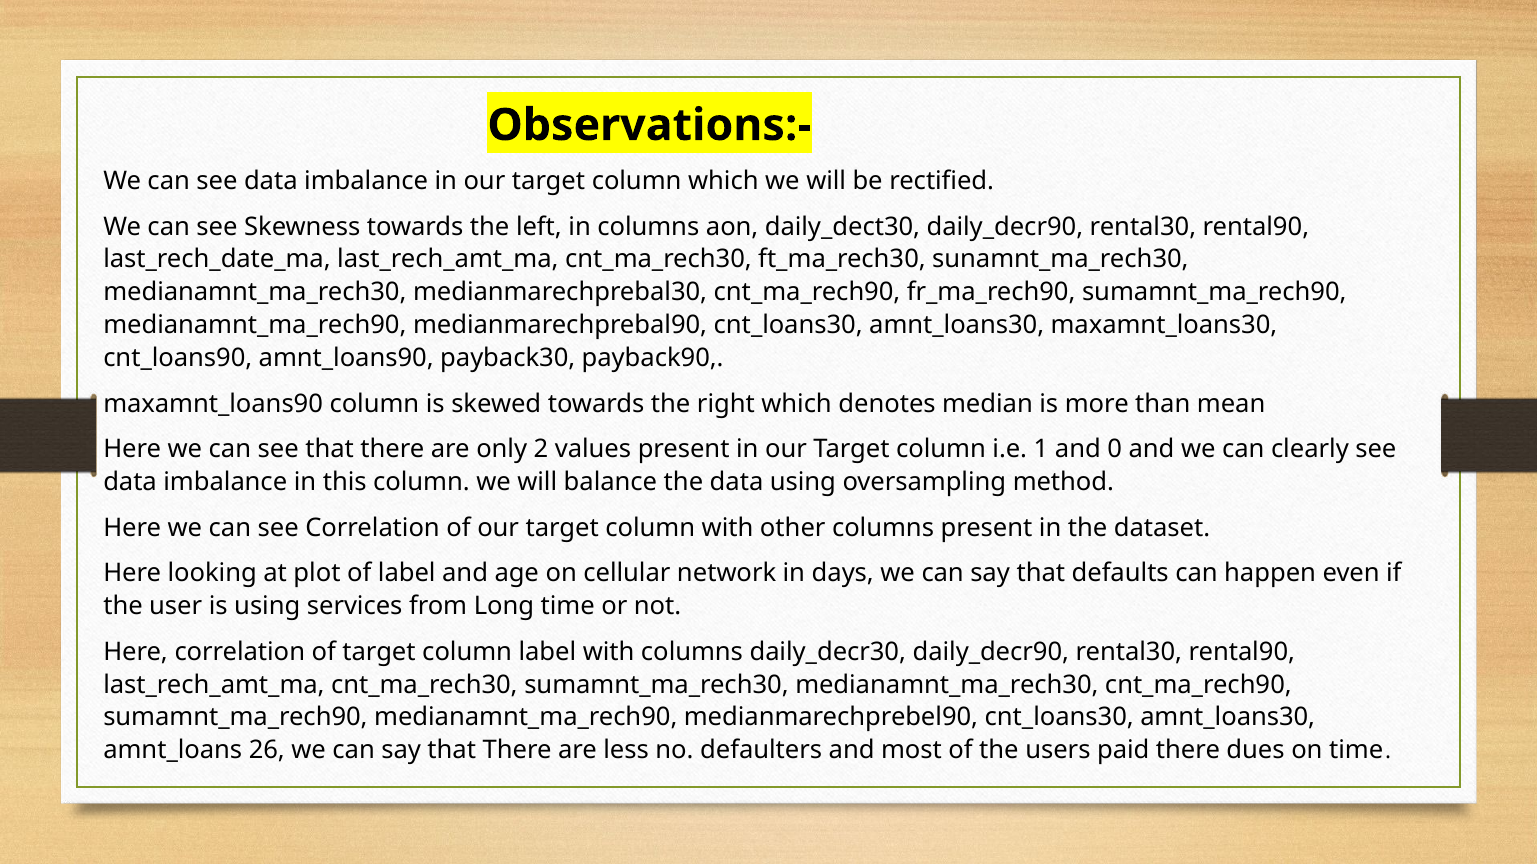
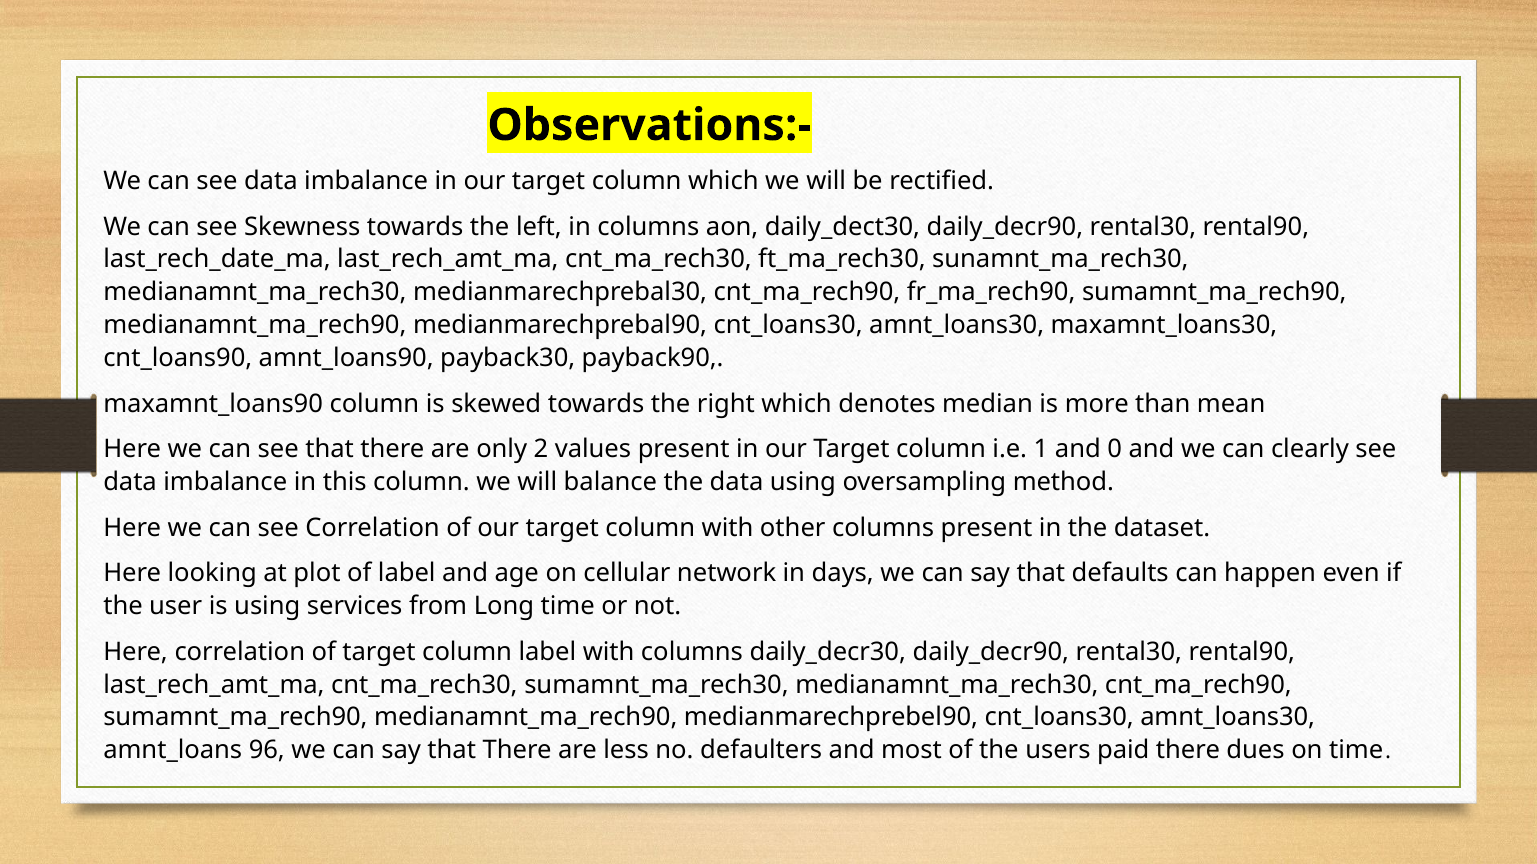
26: 26 -> 96
